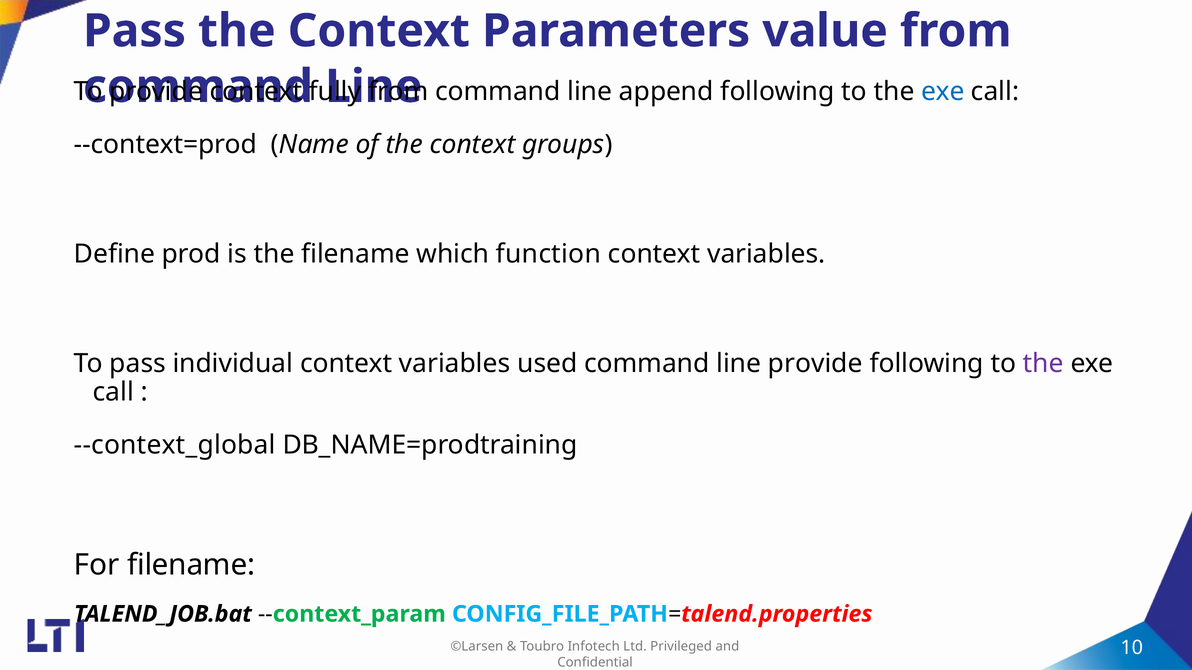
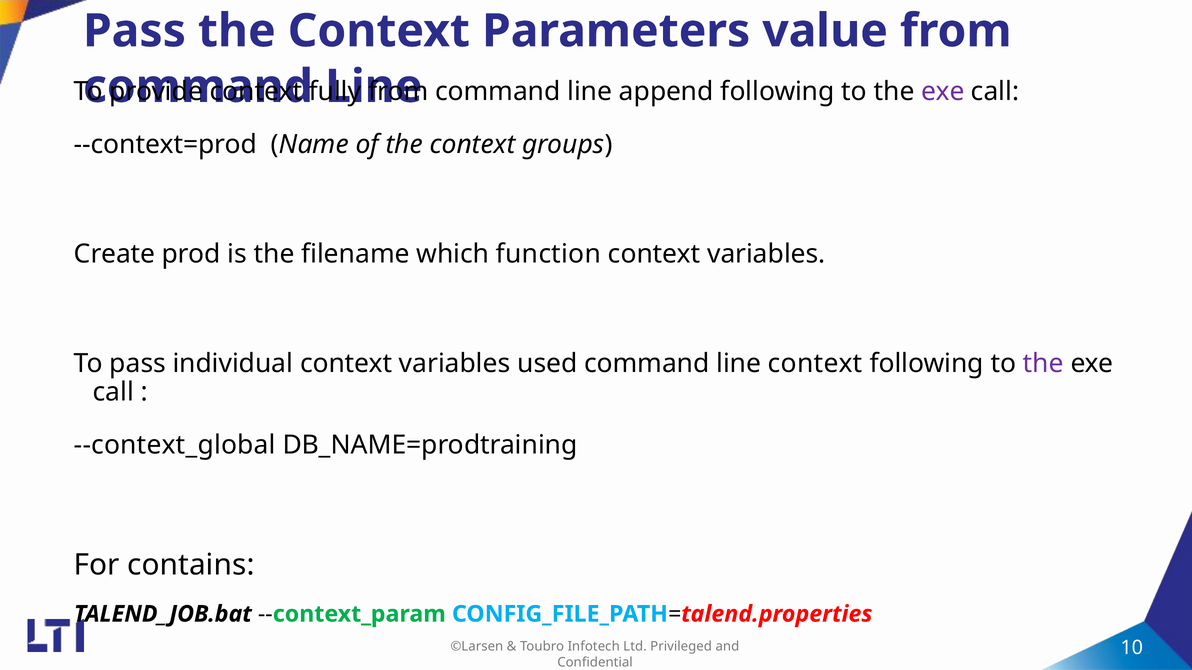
exe at (943, 92) colour: blue -> purple
Define: Define -> Create
line provide: provide -> context
For filename: filename -> contains
